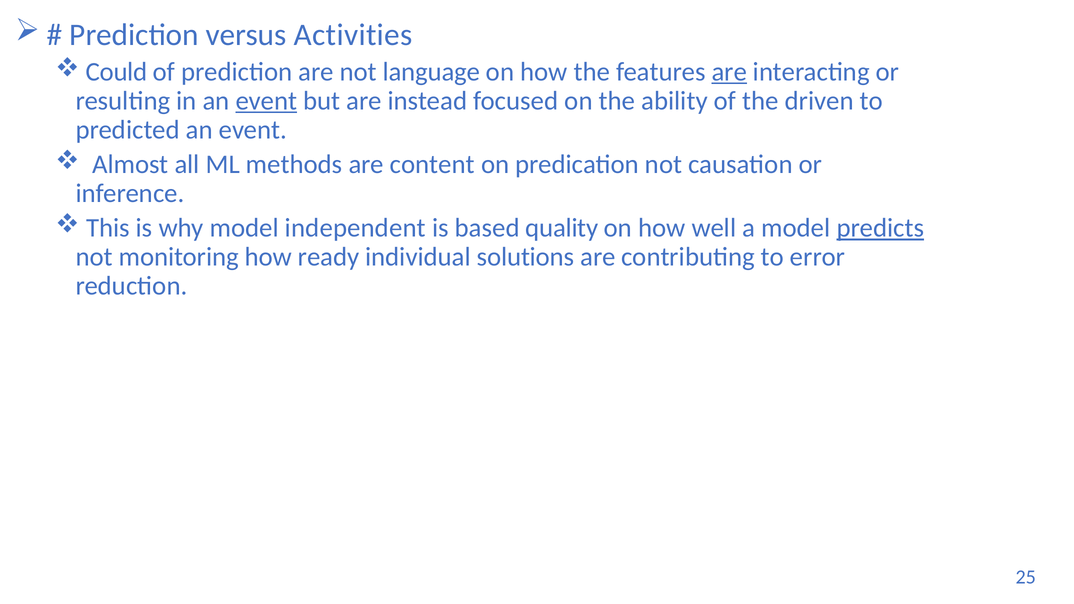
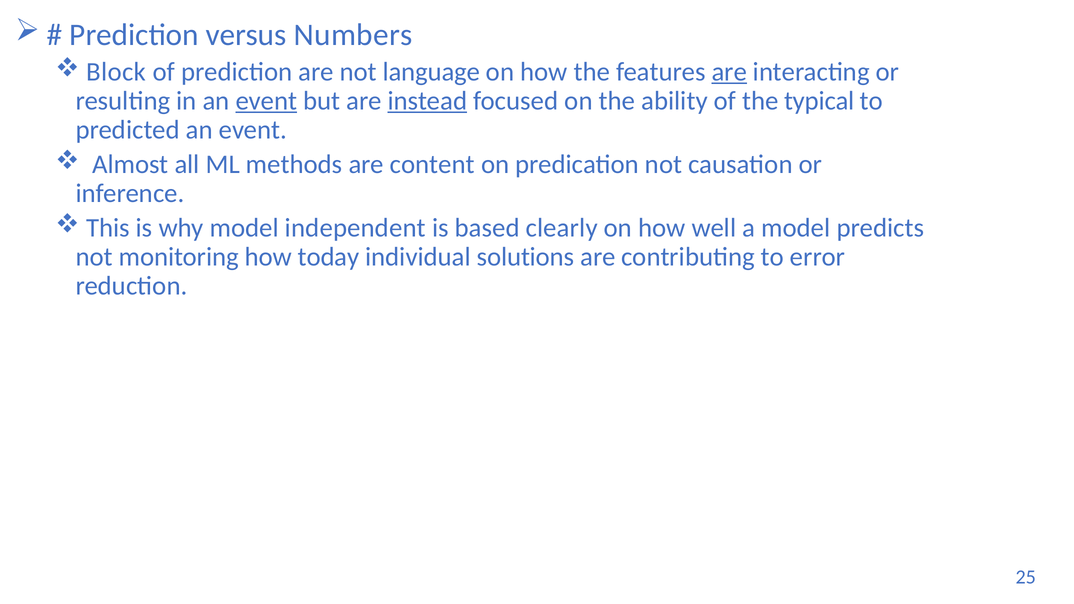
Activities: Activities -> Numbers
Could: Could -> Block
instead underline: none -> present
driven: driven -> typical
quality: quality -> clearly
predicts underline: present -> none
ready: ready -> today
